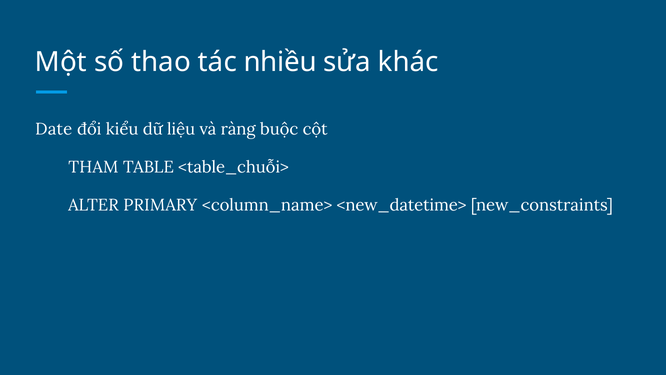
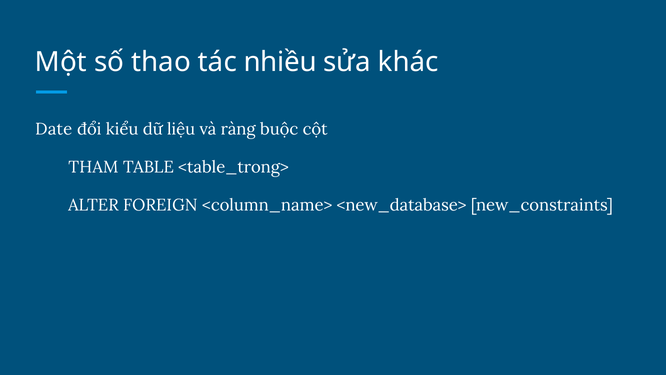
<table_chuỗi>: <table_chuỗi> -> <table_trong>
PRIMARY: PRIMARY -> FOREIGN
<new_datetime>: <new_datetime> -> <new_database>
